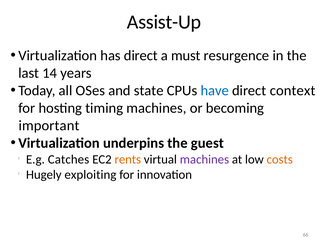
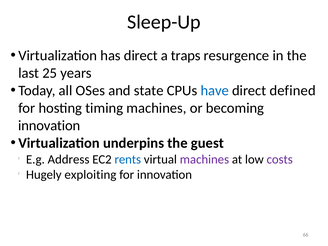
Assist-Up: Assist-Up -> Sleep-Up
must: must -> traps
14: 14 -> 25
context: context -> defined
important at (49, 126): important -> innovation
Catches: Catches -> Address
rents colour: orange -> blue
costs colour: orange -> purple
